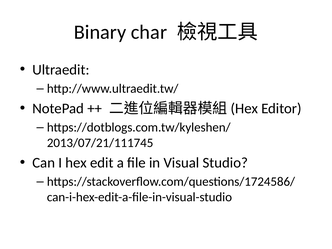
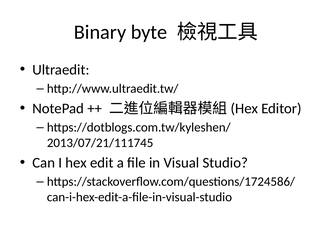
char: char -> byte
